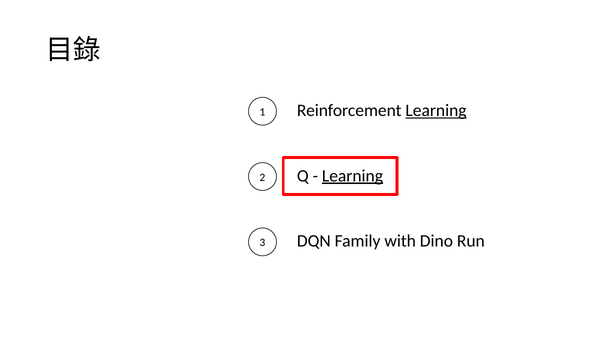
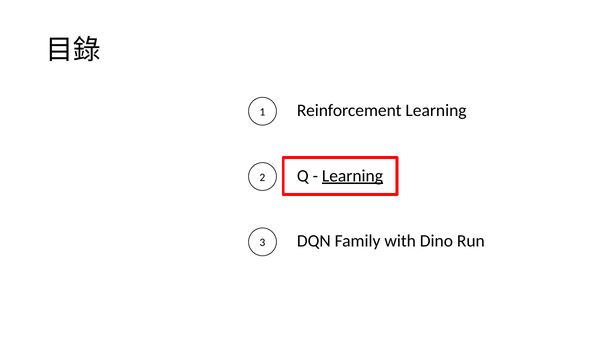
Learning at (436, 111) underline: present -> none
